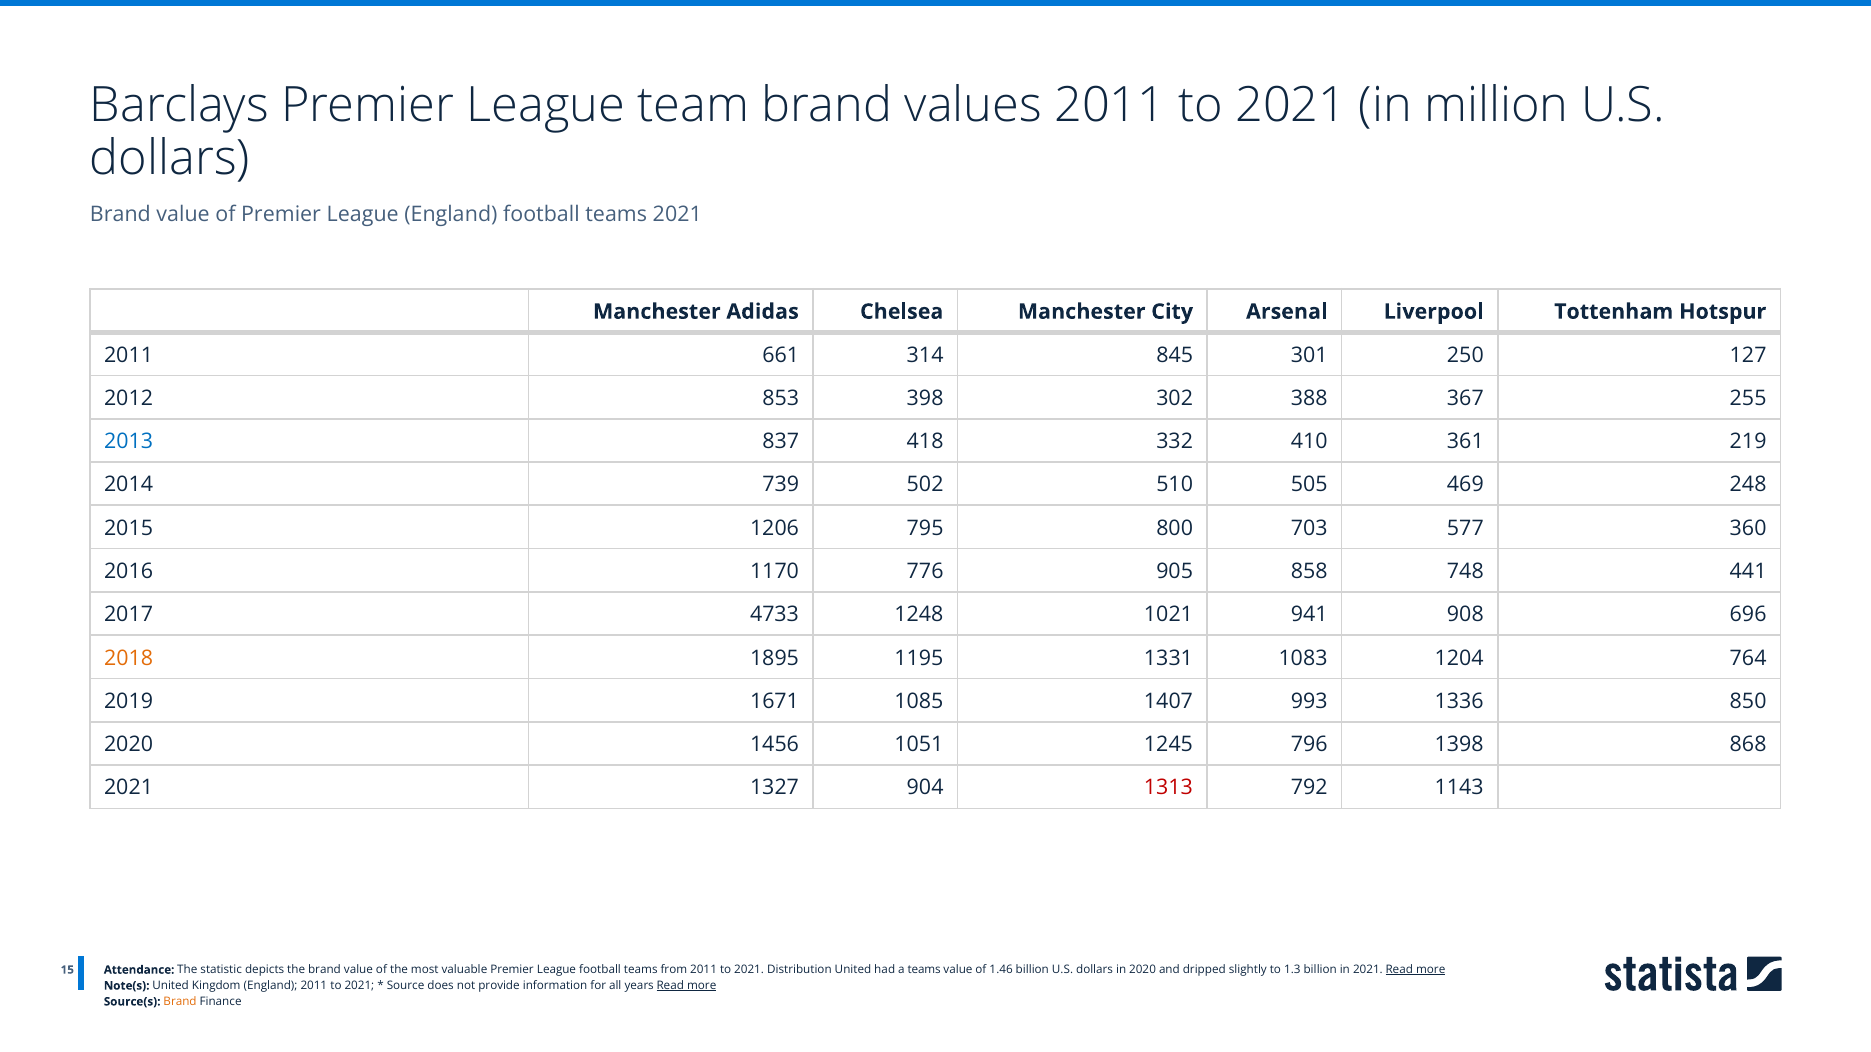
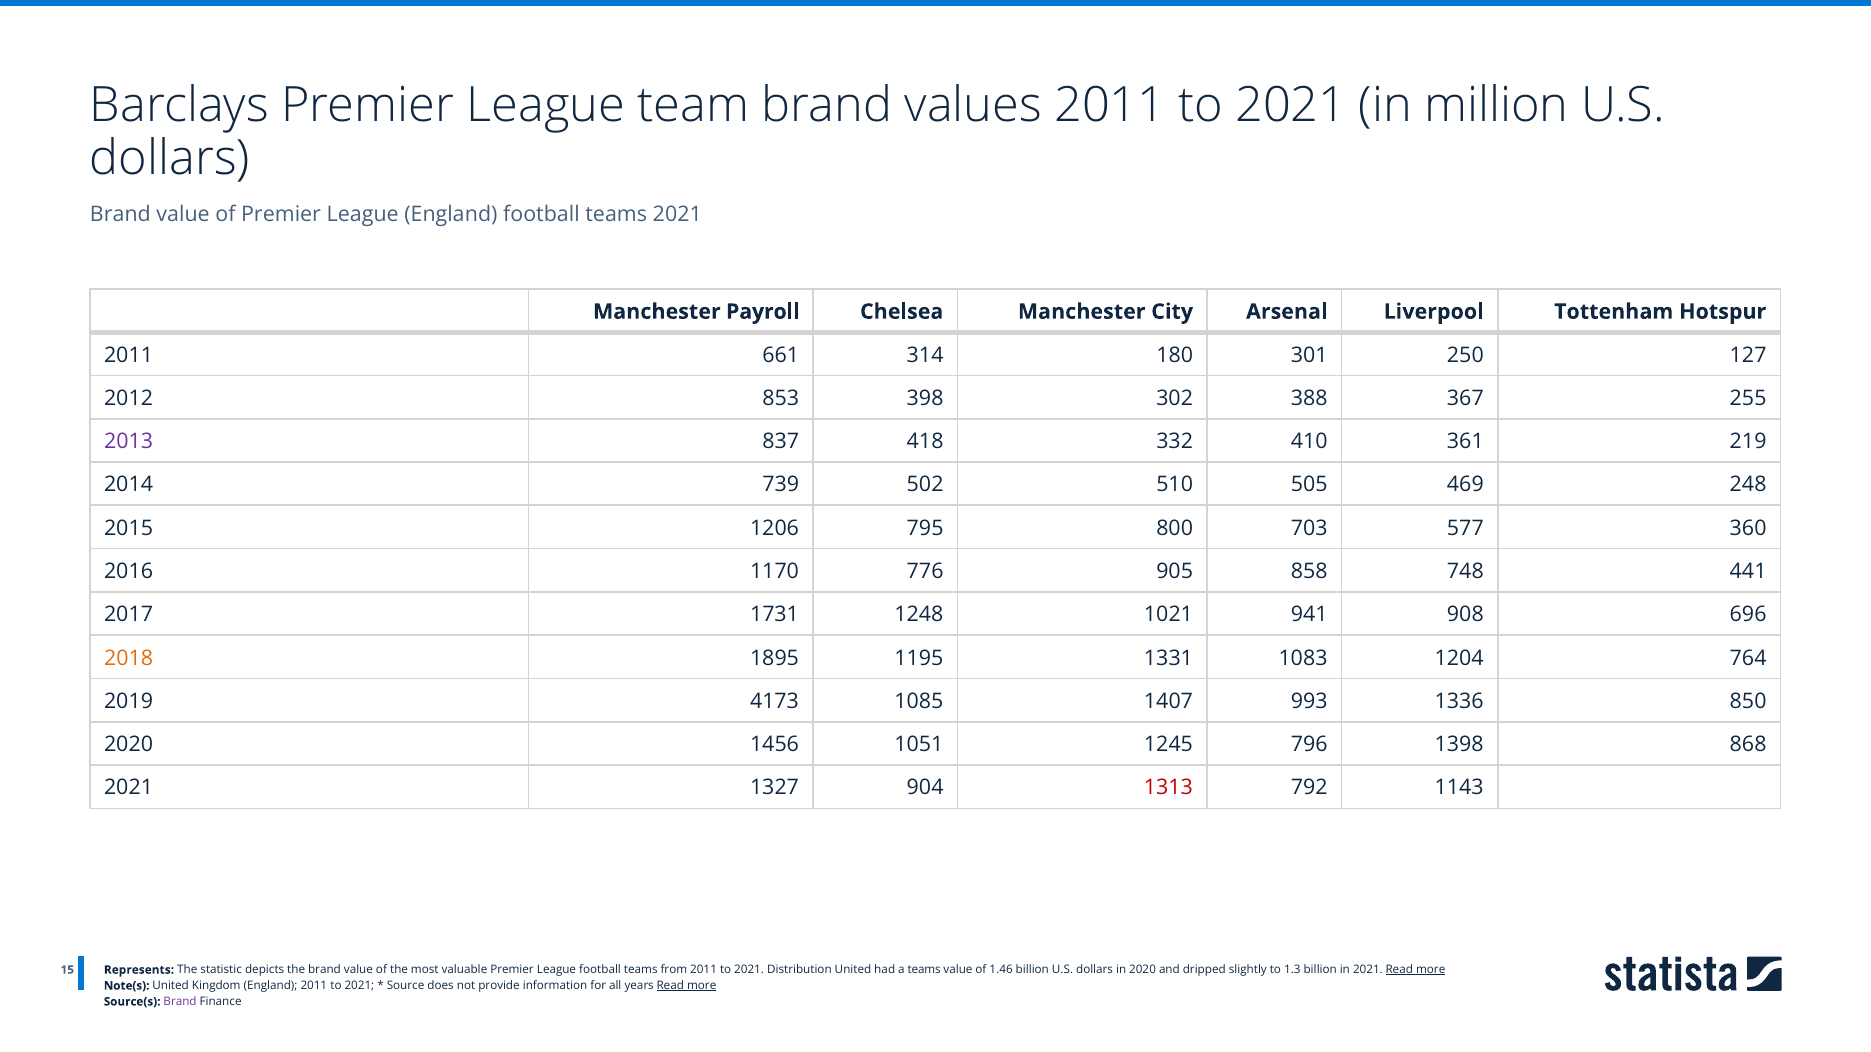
Adidas: Adidas -> Payroll
845: 845 -> 180
2013 colour: blue -> purple
4733: 4733 -> 1731
1671: 1671 -> 4173
Attendance: Attendance -> Represents
Brand at (180, 1002) colour: orange -> purple
